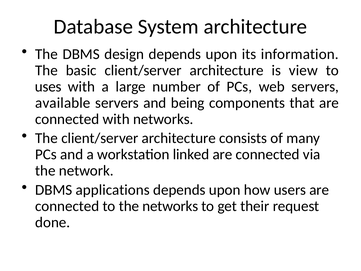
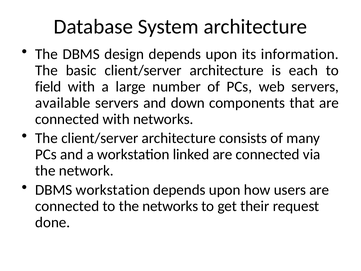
view: view -> each
uses: uses -> field
being: being -> down
DBMS applications: applications -> workstation
